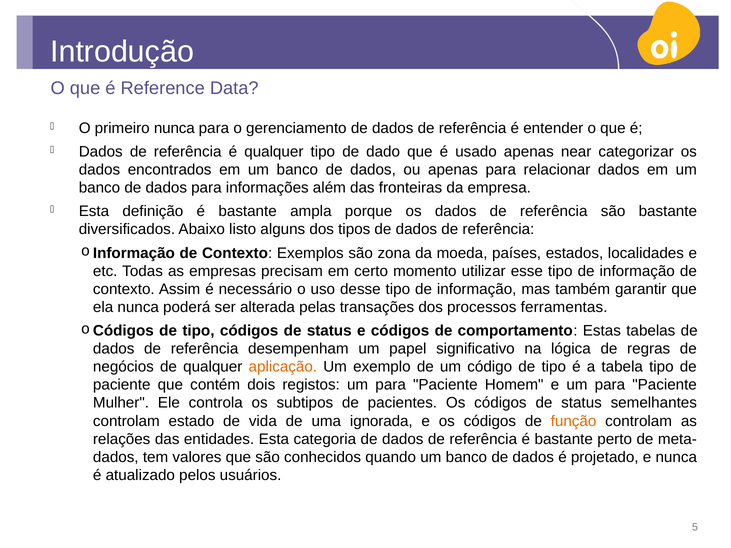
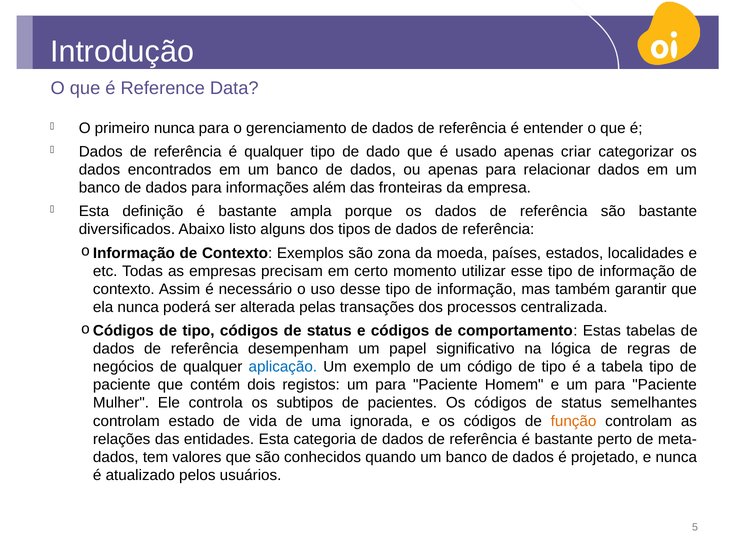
near: near -> criar
ferramentas: ferramentas -> centralizada
aplicação colour: orange -> blue
